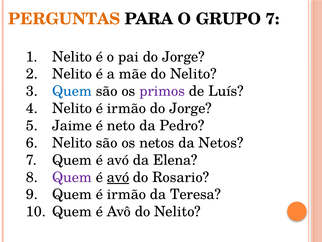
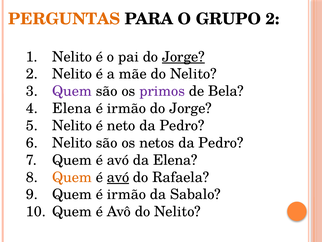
GRUPO 7: 7 -> 2
Jorge at (183, 57) underline: none -> present
Quem at (72, 91) colour: blue -> purple
Luís: Luís -> Bela
Nelito at (72, 108): Nelito -> Elena
Jaime at (72, 125): Jaime -> Nelito
netos da Netos: Netos -> Pedro
Quem at (72, 177) colour: purple -> orange
Rosario: Rosario -> Rafaela
Teresa: Teresa -> Sabalo
